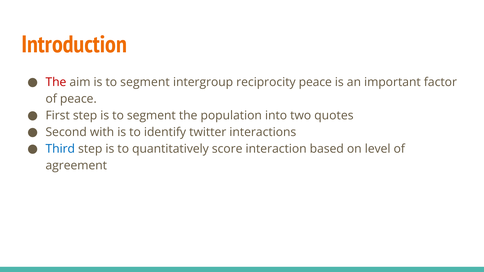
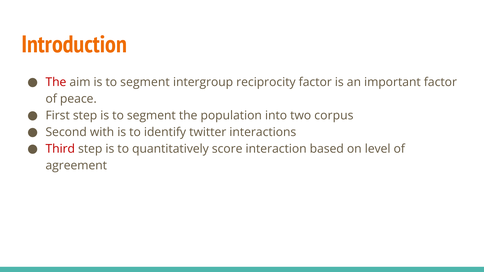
reciprocity peace: peace -> factor
quotes: quotes -> corpus
Third colour: blue -> red
